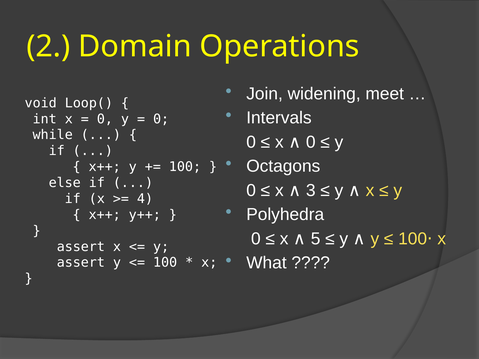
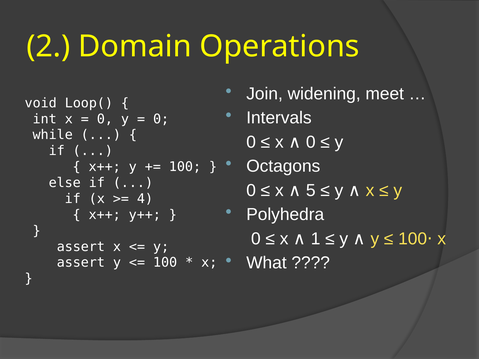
3: 3 -> 5
5: 5 -> 1
